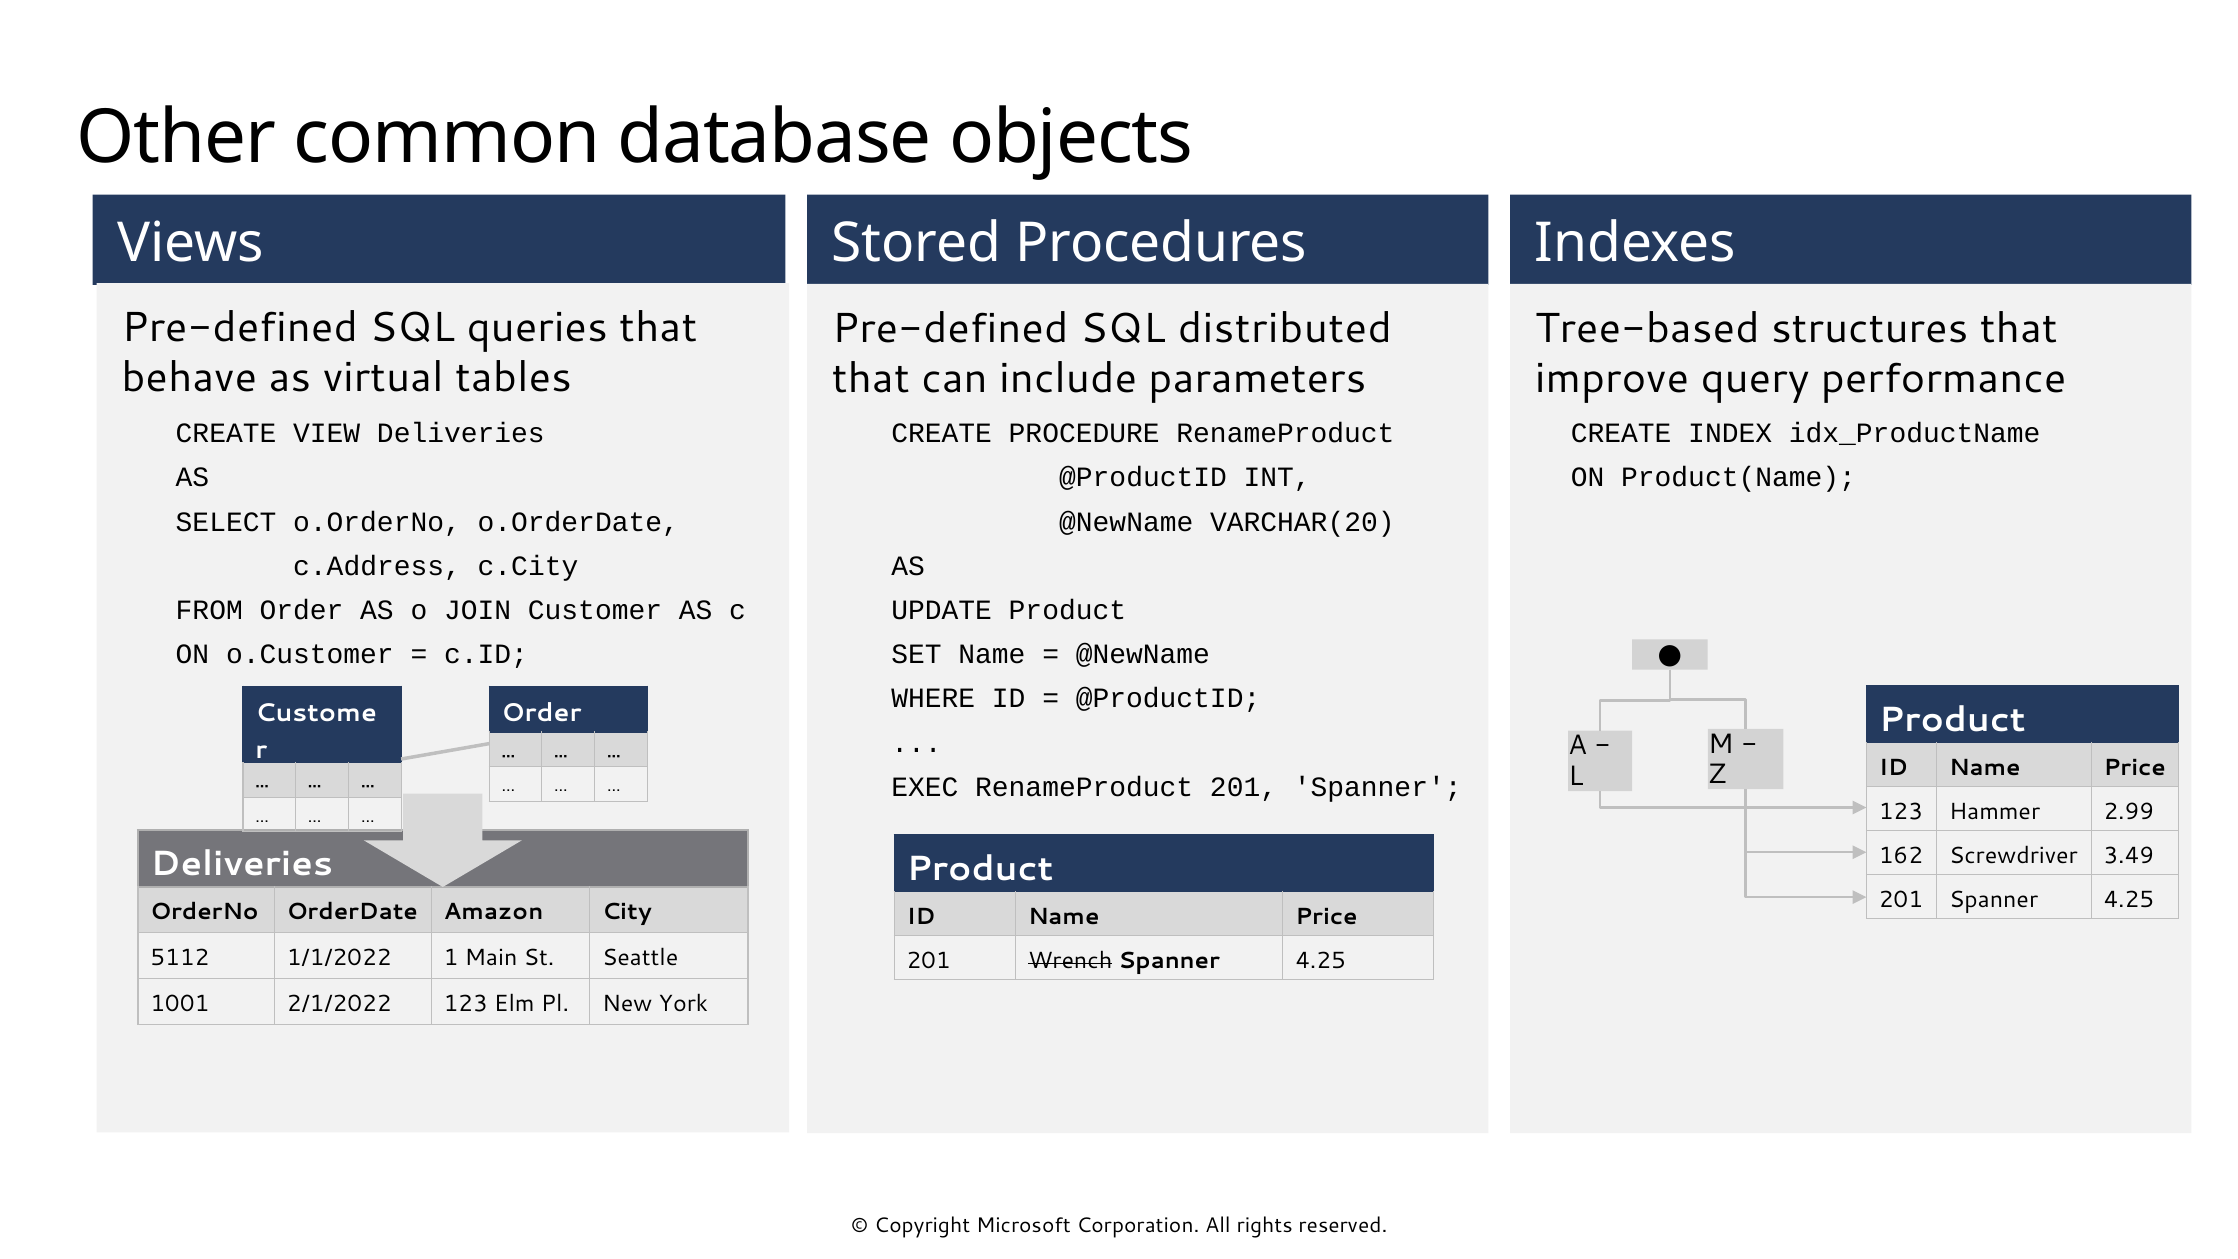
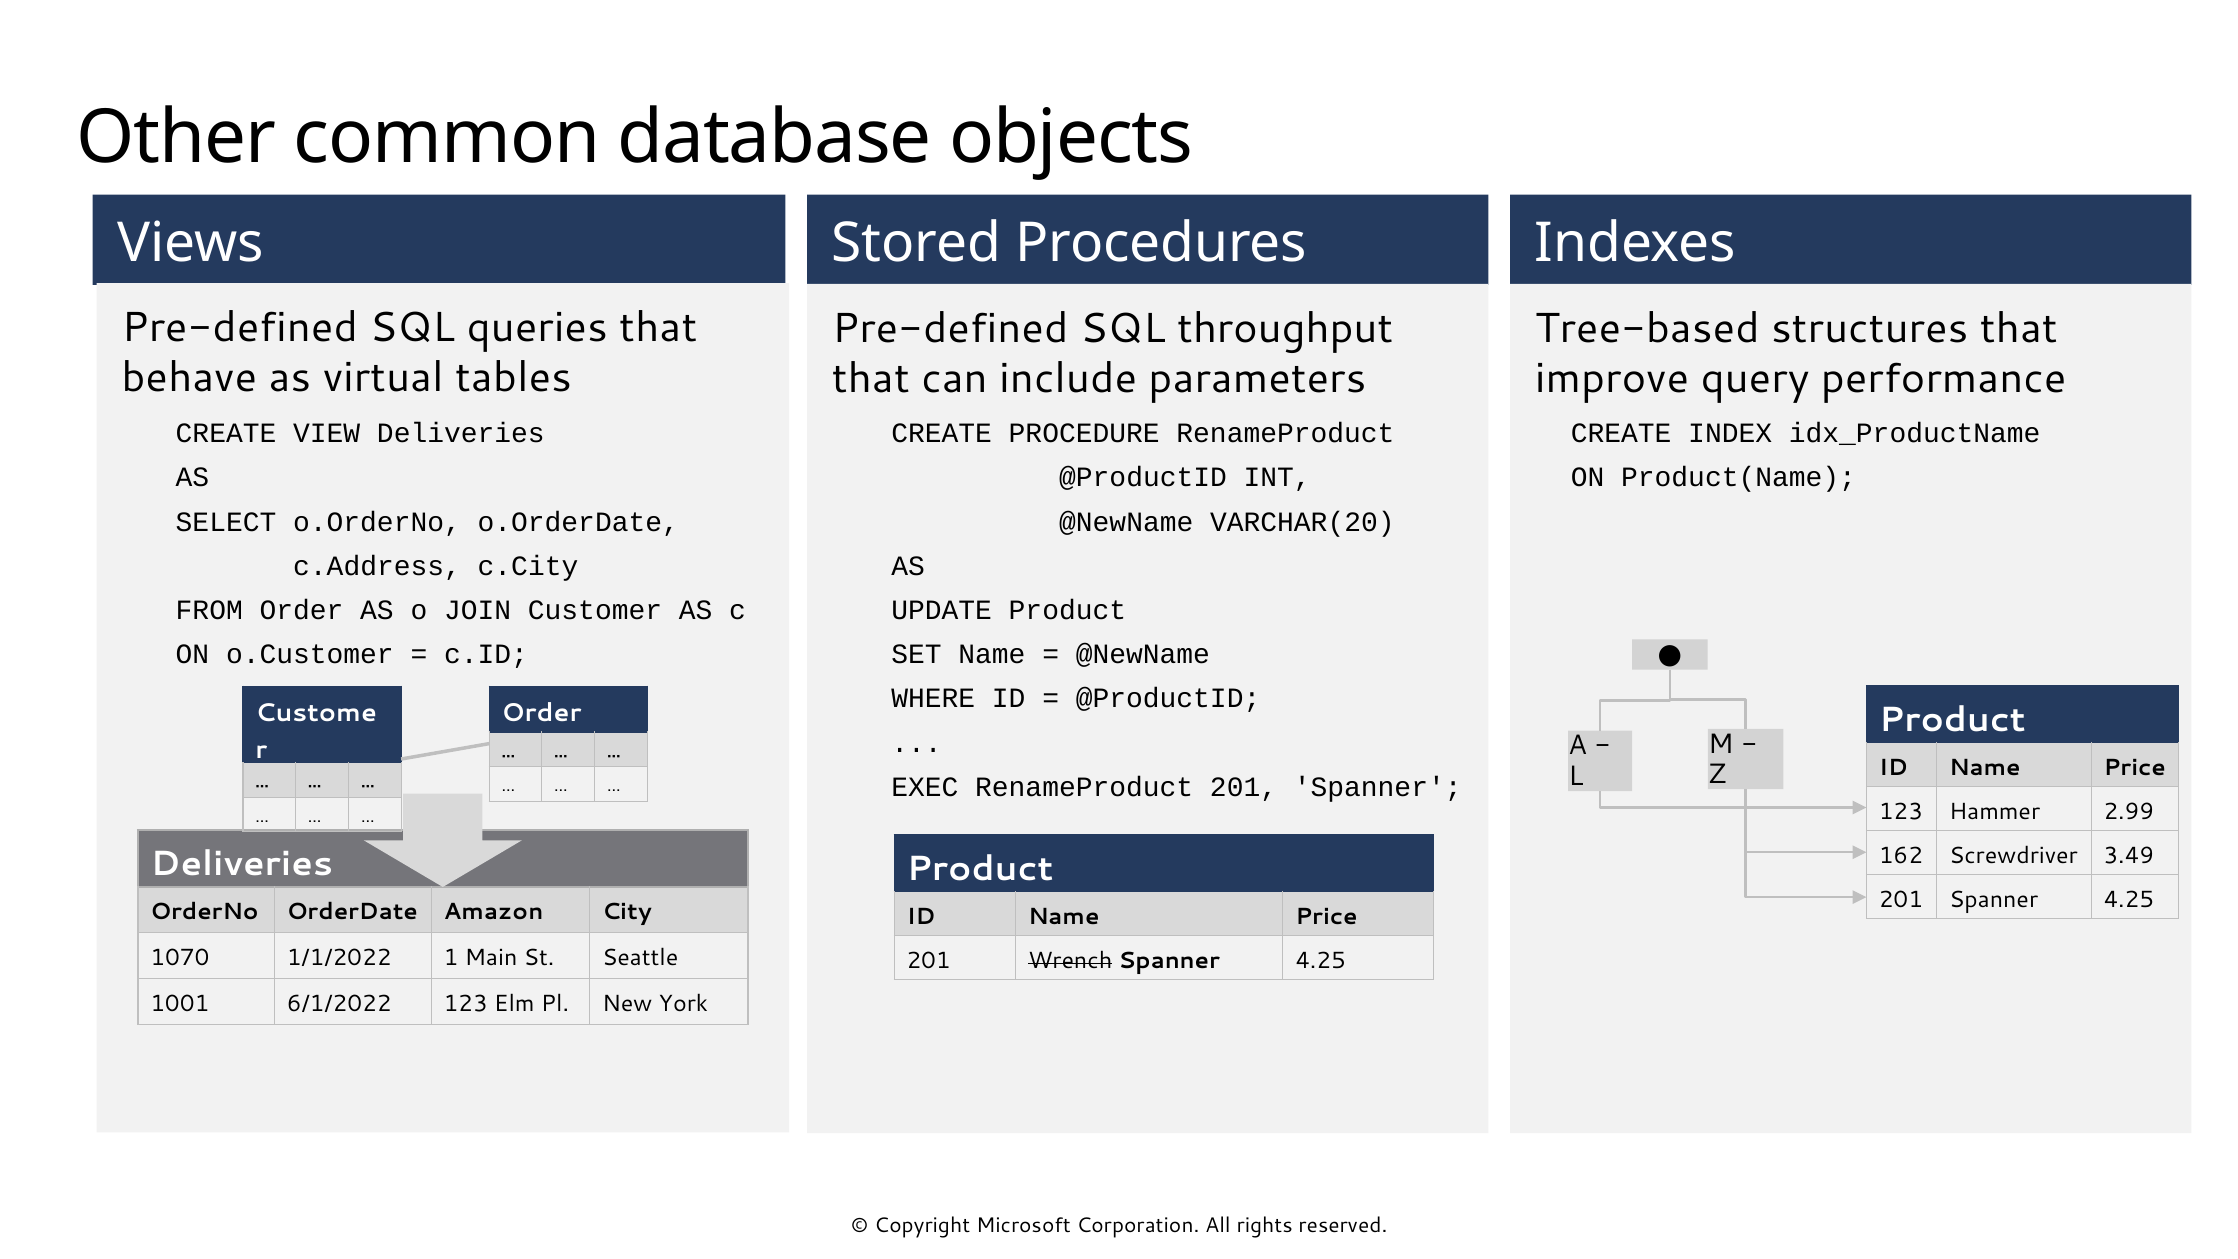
distributed: distributed -> throughput
5112: 5112 -> 1070
2/1/2022: 2/1/2022 -> 6/1/2022
